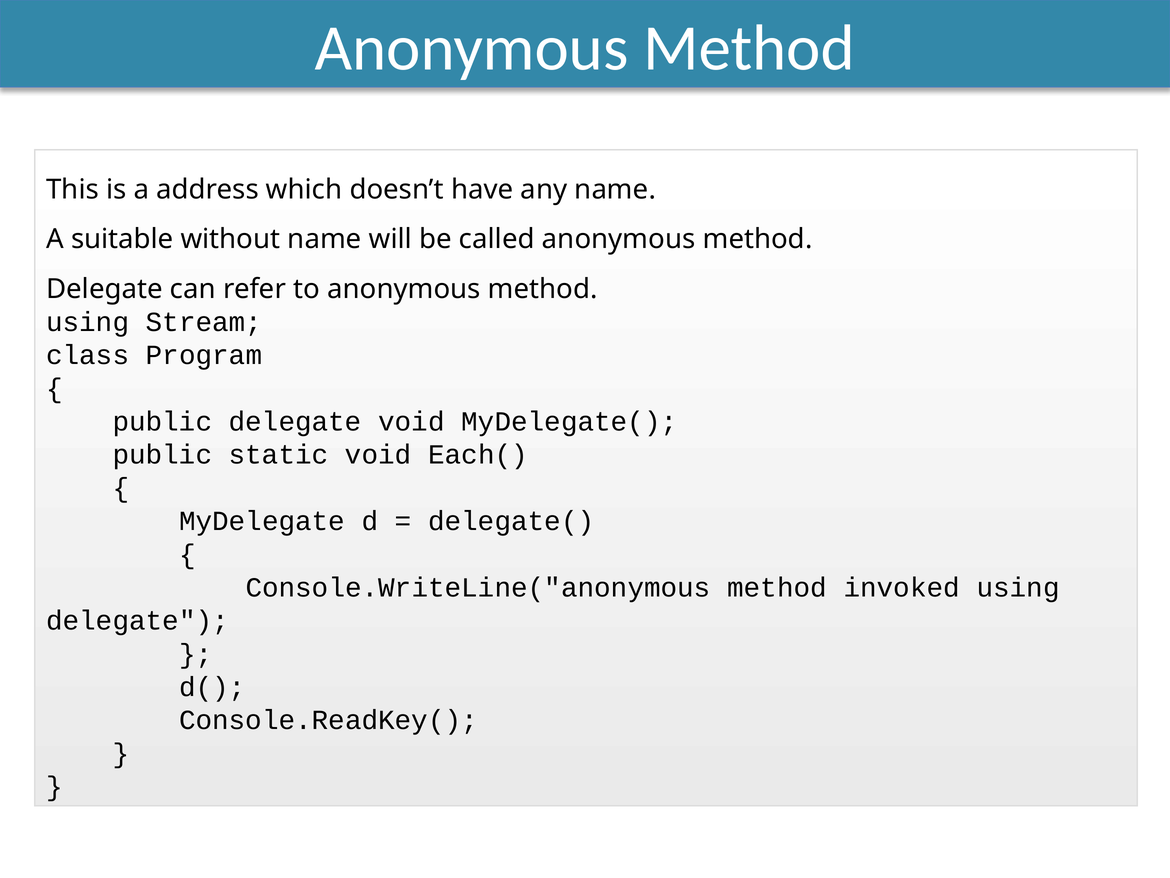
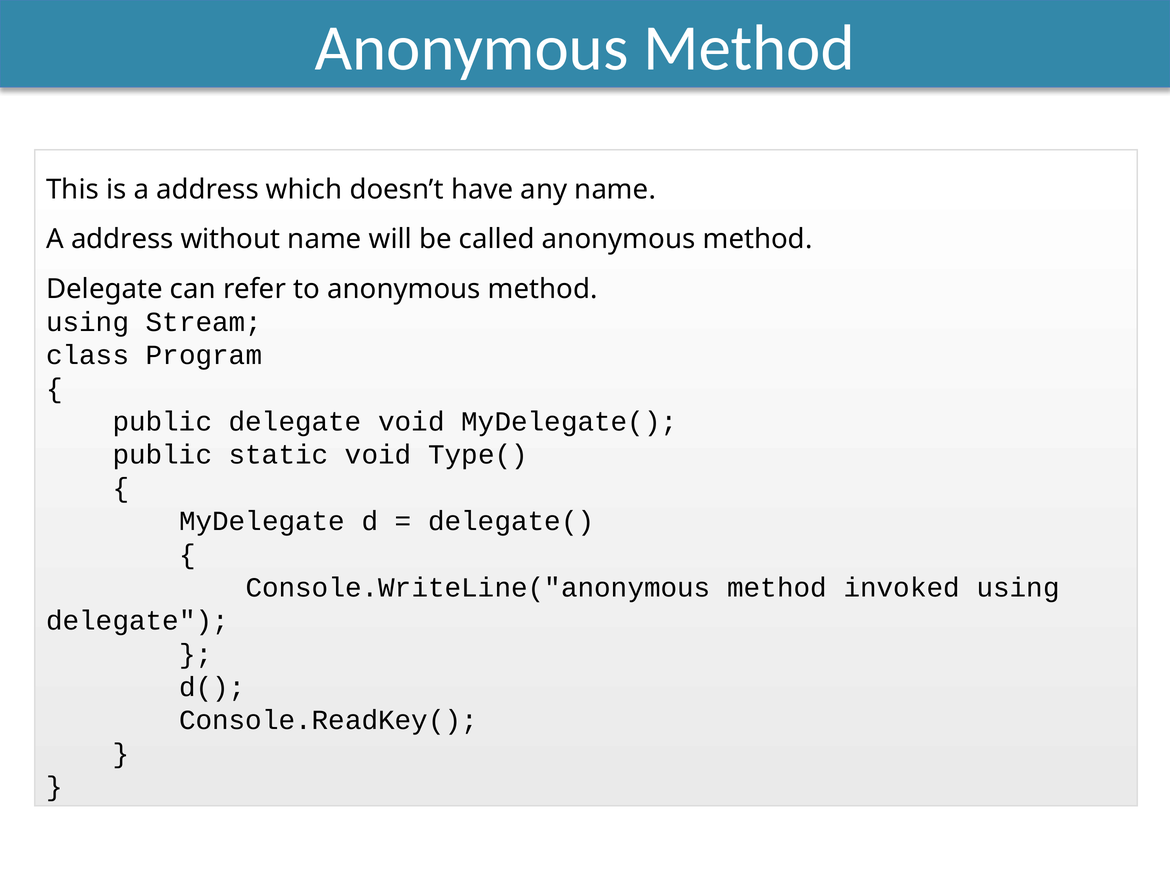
suitable at (122, 239): suitable -> address
Each(: Each( -> Type(
